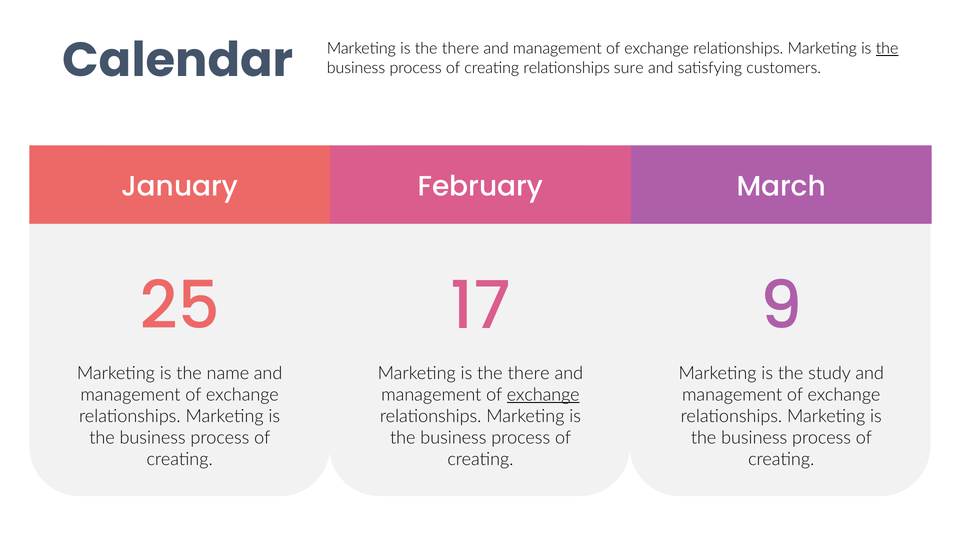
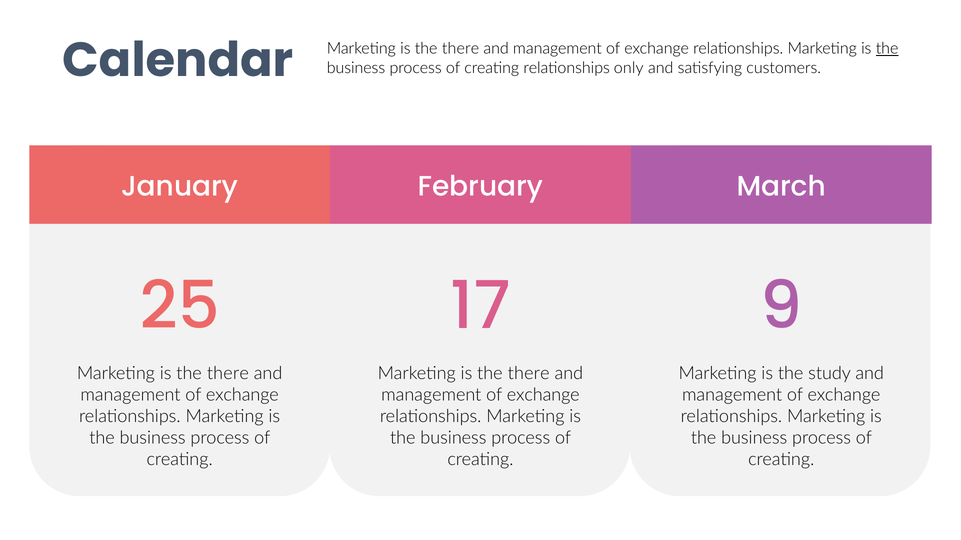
sure: sure -> only
name at (228, 373): name -> there
exchange at (543, 395) underline: present -> none
